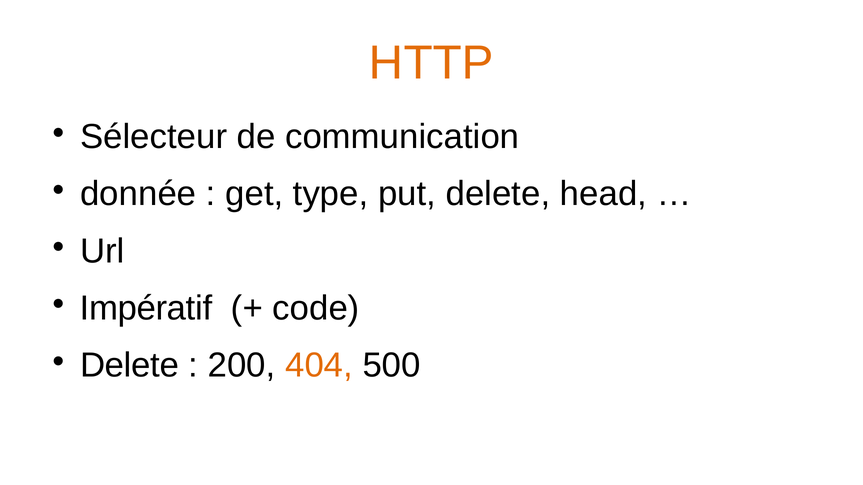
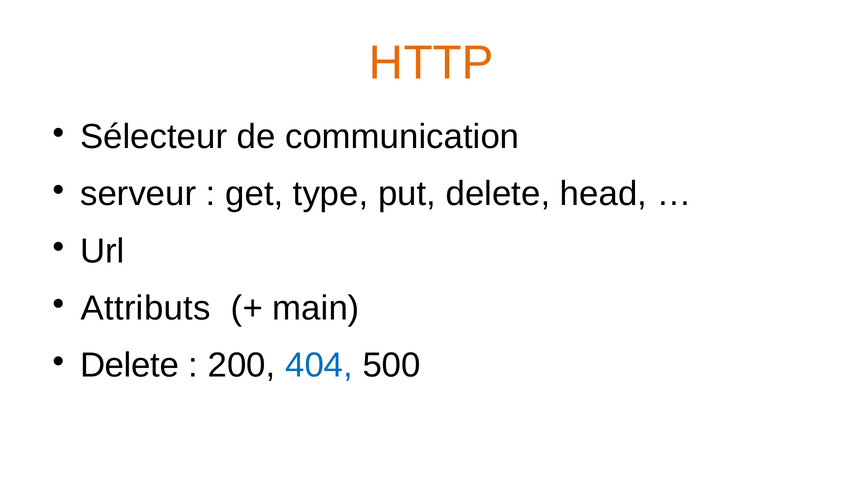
donnée: donnée -> serveur
Impératif: Impératif -> Attributs
code: code -> main
404 colour: orange -> blue
